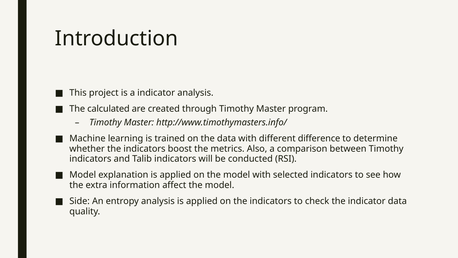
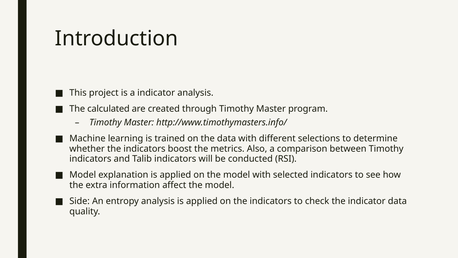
difference: difference -> selections
